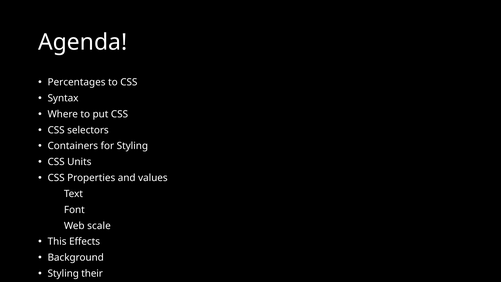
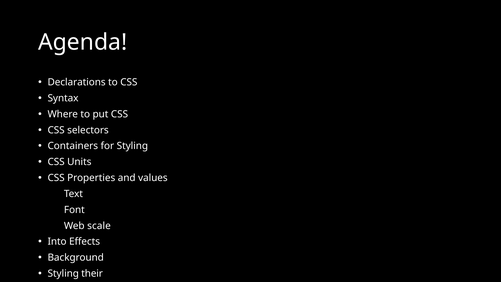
Percentages: Percentages -> Declarations
This: This -> Into
